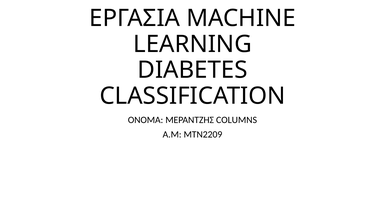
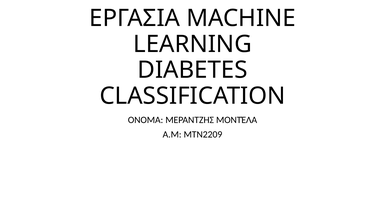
COLUMNS: COLUMNS -> ΜΟΝΤΈΛΑ
